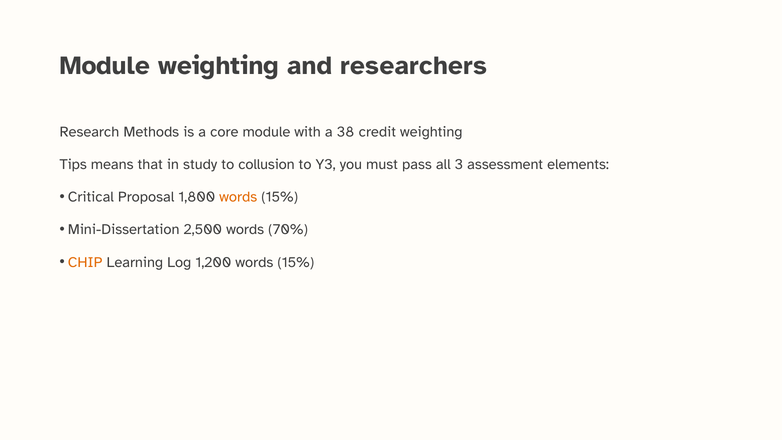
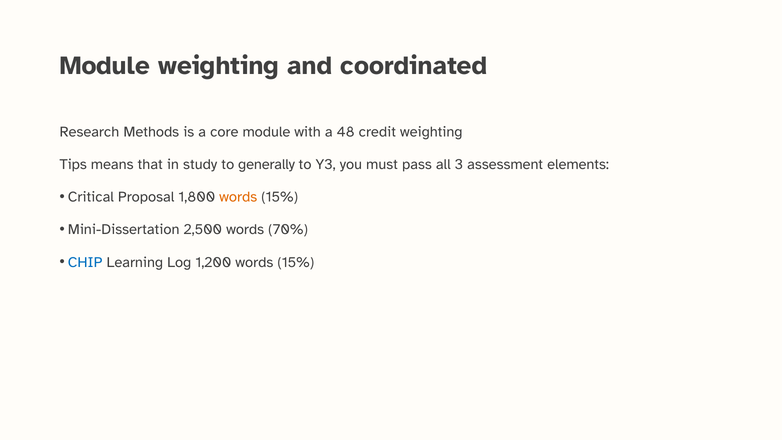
researchers: researchers -> coordinated
38: 38 -> 48
collusion: collusion -> generally
CHIP colour: orange -> blue
